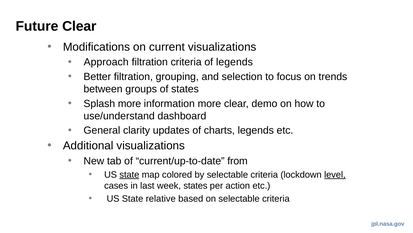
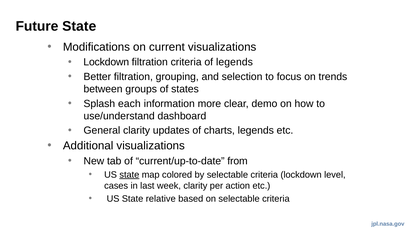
Future Clear: Clear -> State
Approach at (106, 62): Approach -> Lockdown
Splash more: more -> each
level underline: present -> none
week states: states -> clarity
